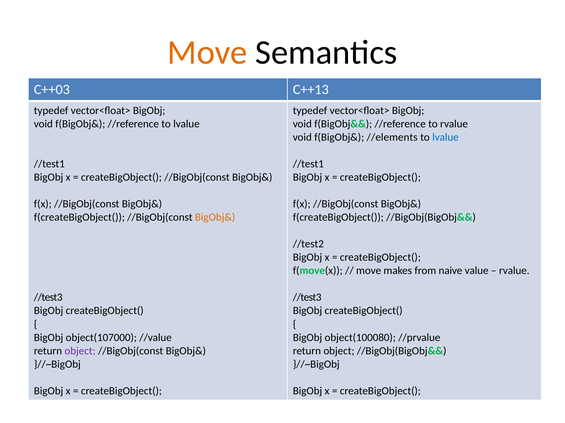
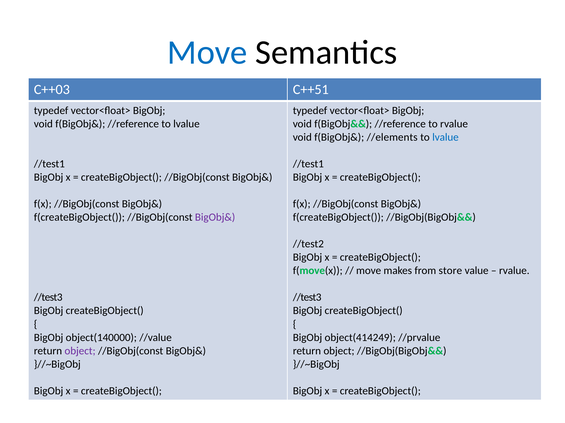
Move at (207, 53) colour: orange -> blue
C++13: C++13 -> C++51
BigObj& at (215, 218) colour: orange -> purple
naive: naive -> store
object(107000: object(107000 -> object(140000
object(100080: object(100080 -> object(414249
